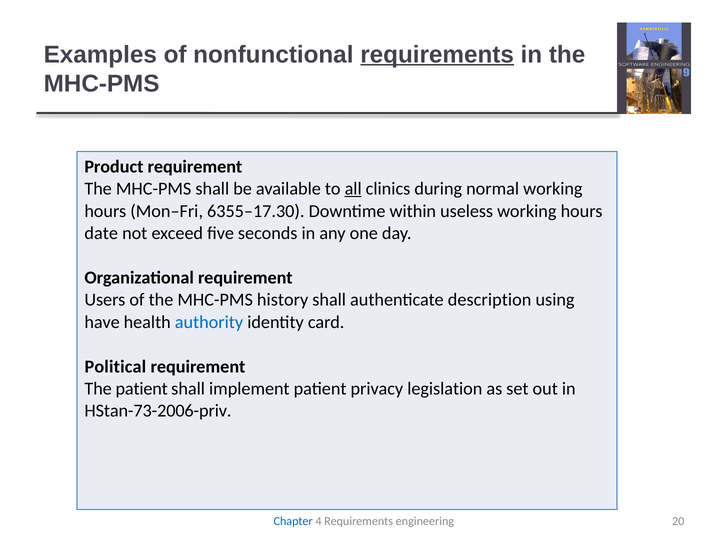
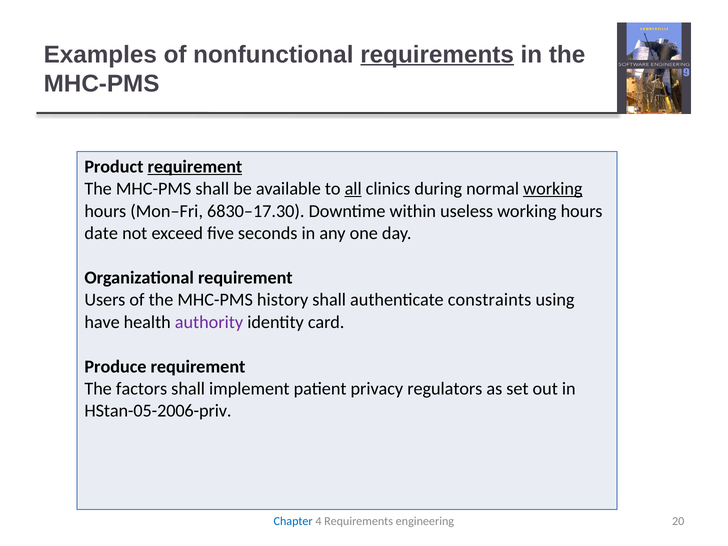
requirement at (195, 167) underline: none -> present
working at (553, 189) underline: none -> present
6355–17.30: 6355–17.30 -> 6830–17.30
description: description -> constraints
authority colour: blue -> purple
Political: Political -> Produce
The patient: patient -> factors
legislation: legislation -> regulators
HStan-73-2006-priv: HStan-73-2006-priv -> HStan-05-2006-priv
